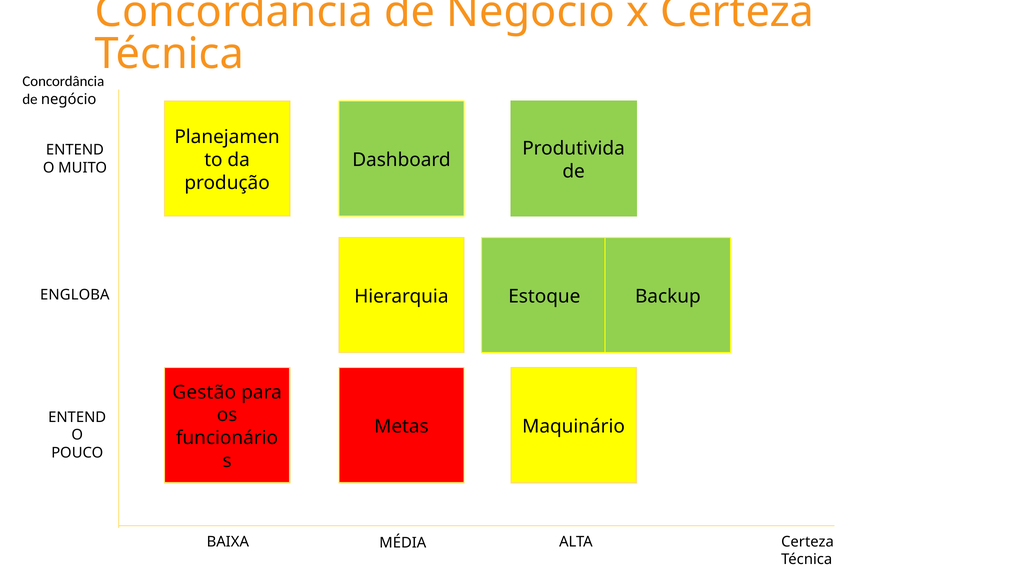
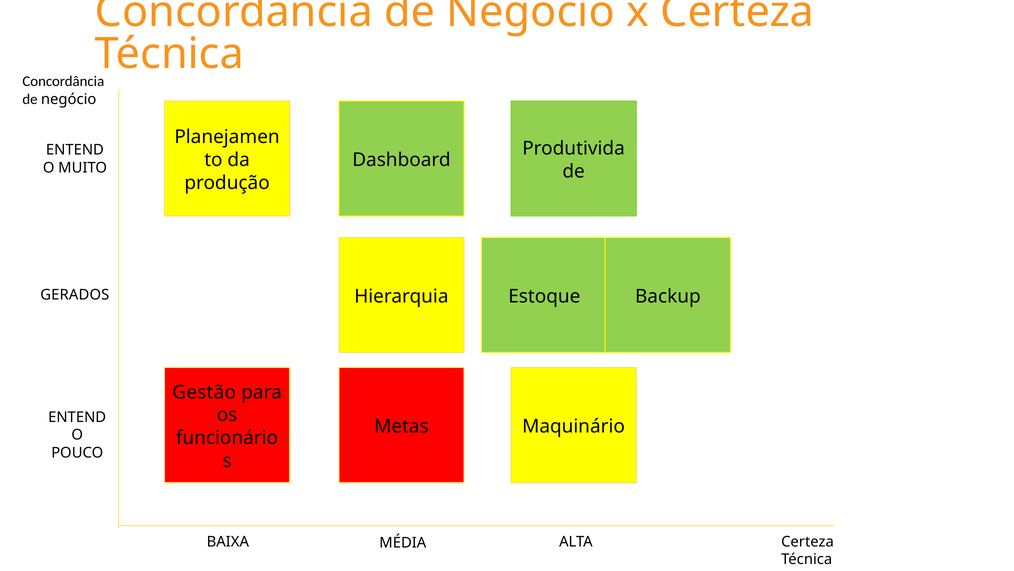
ENGLOBA: ENGLOBA -> GERADOS
